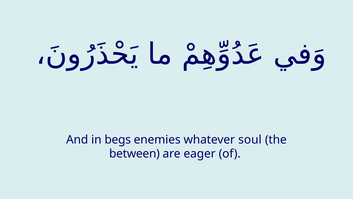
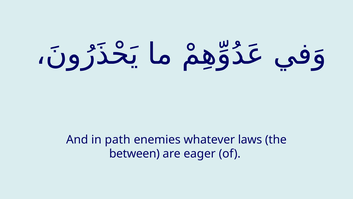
begs: begs -> path
soul: soul -> laws
